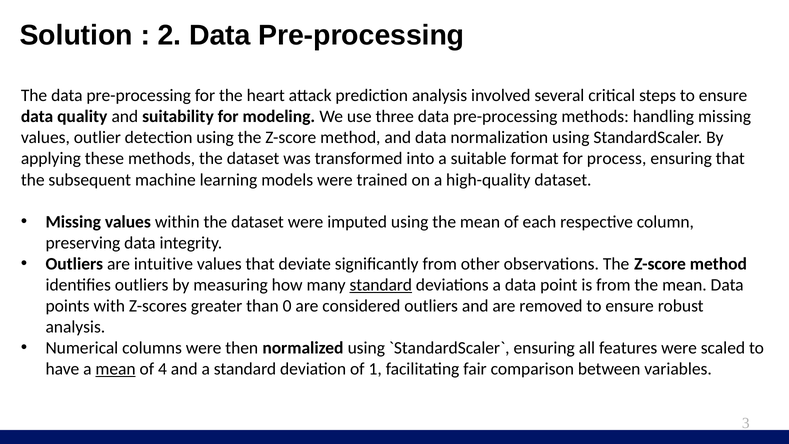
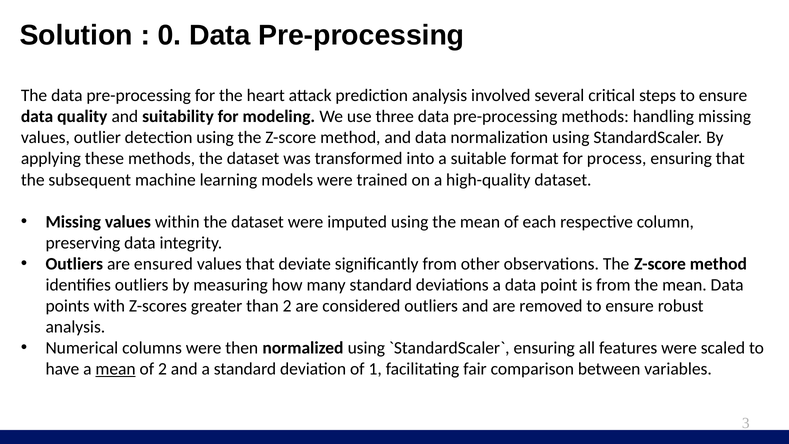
2: 2 -> 0
intuitive: intuitive -> ensured
standard at (381, 285) underline: present -> none
than 0: 0 -> 2
of 4: 4 -> 2
